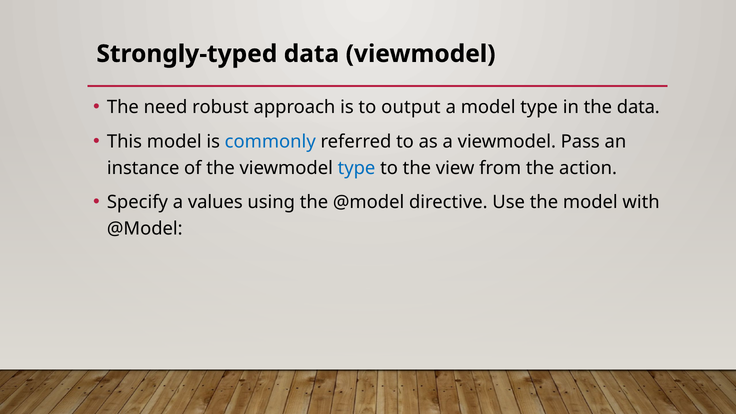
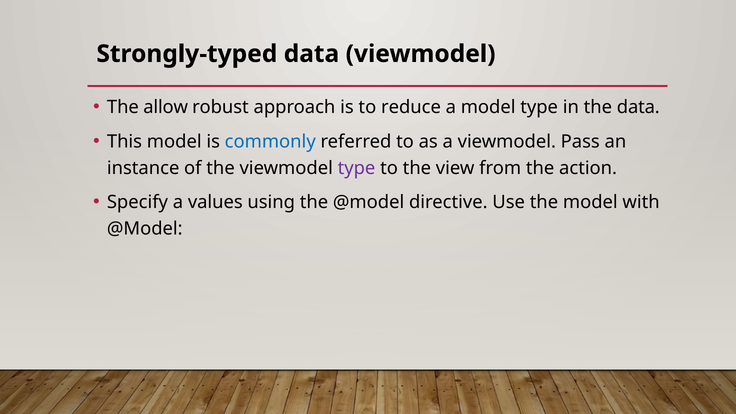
need: need -> allow
output: output -> reduce
type at (356, 168) colour: blue -> purple
